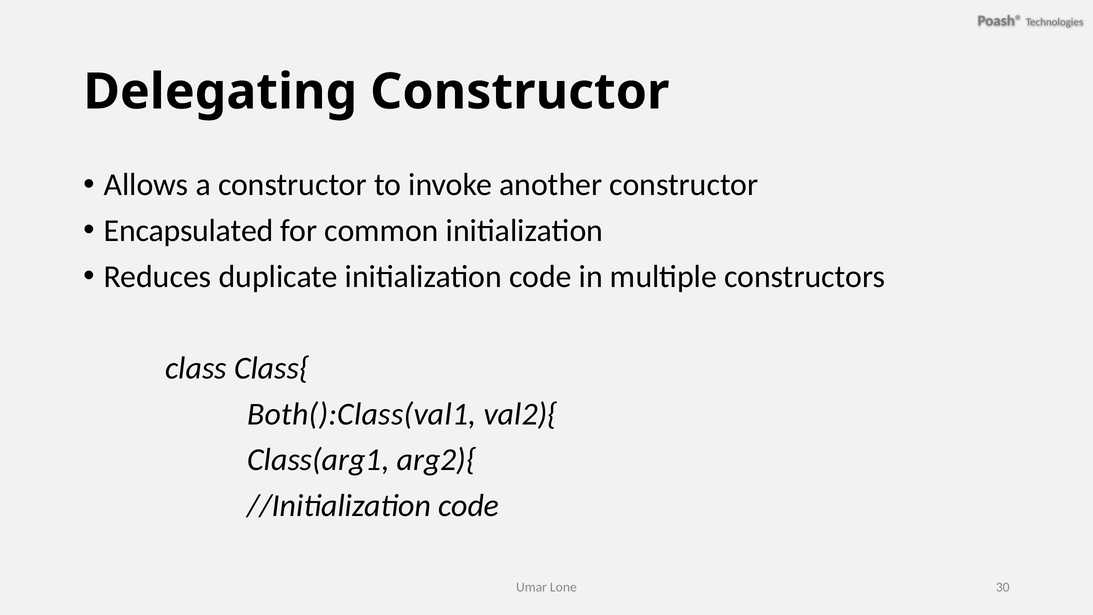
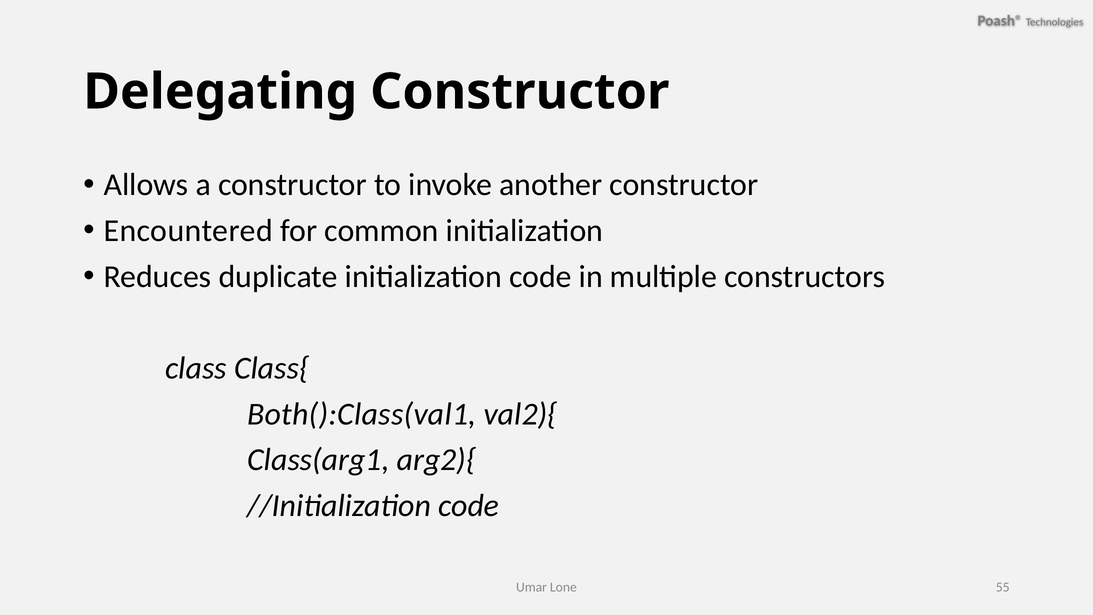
Encapsulated: Encapsulated -> Encountered
30: 30 -> 55
